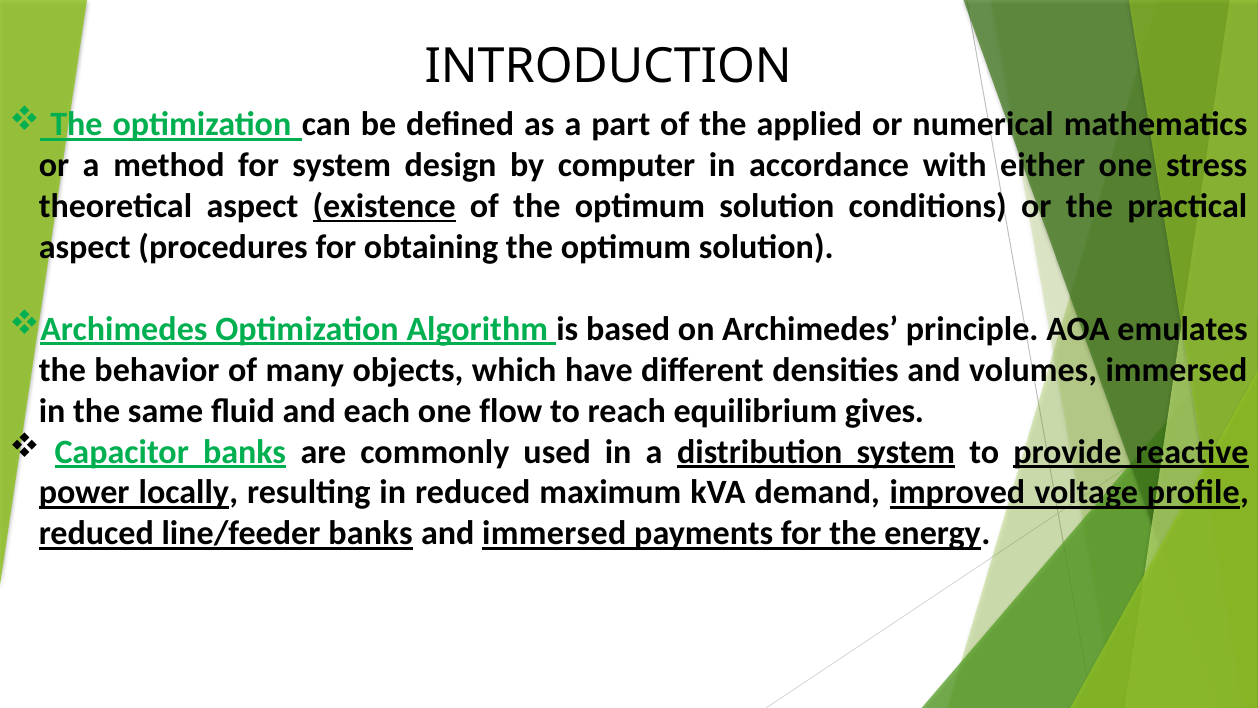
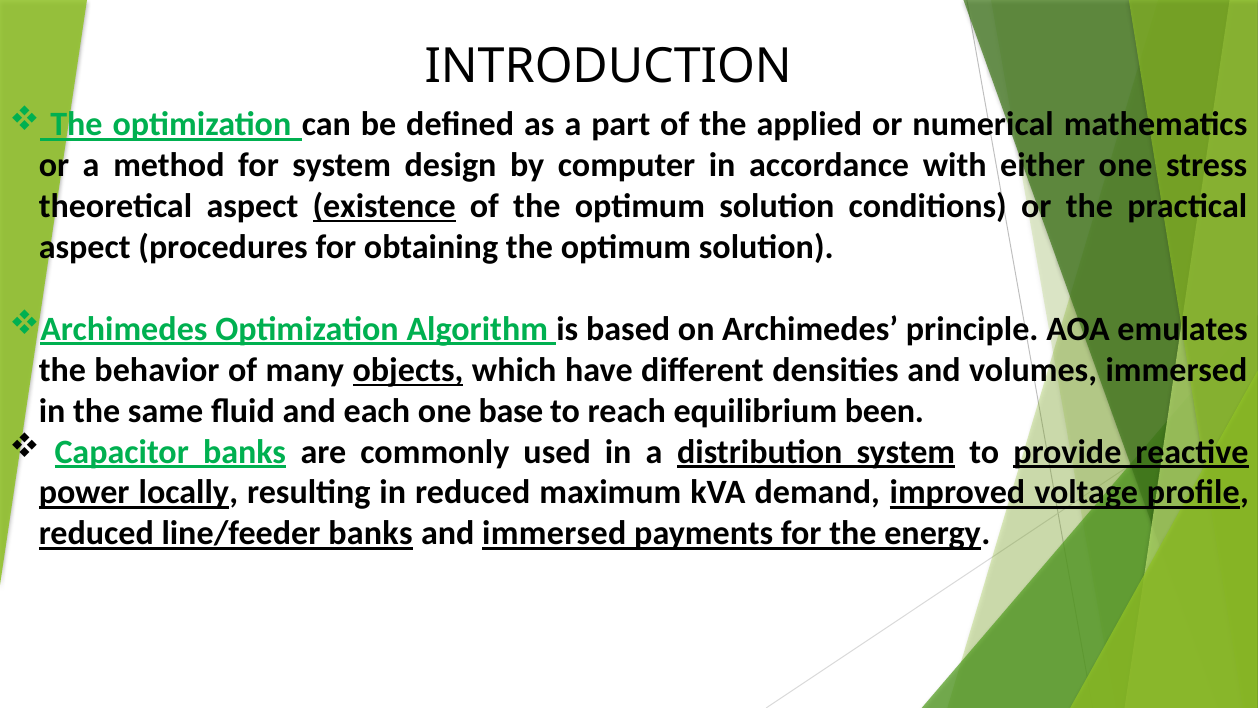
objects underline: none -> present
flow: flow -> base
gives: gives -> been
